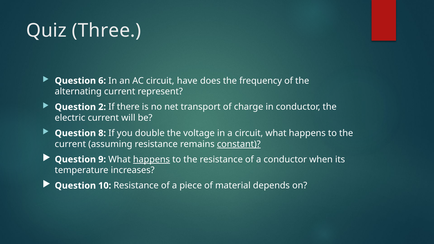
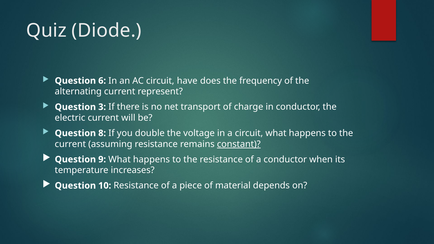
Three: Three -> Diode
2: 2 -> 3
happens at (151, 159) underline: present -> none
